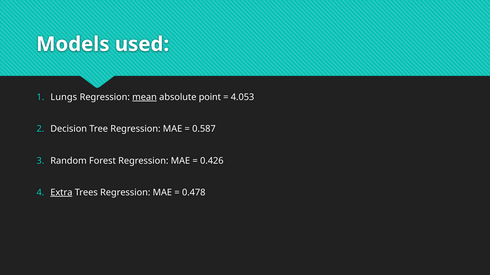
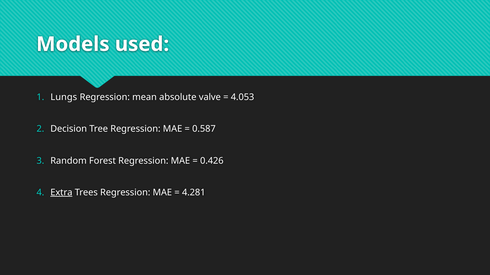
mean underline: present -> none
point: point -> valve
0.478: 0.478 -> 4.281
